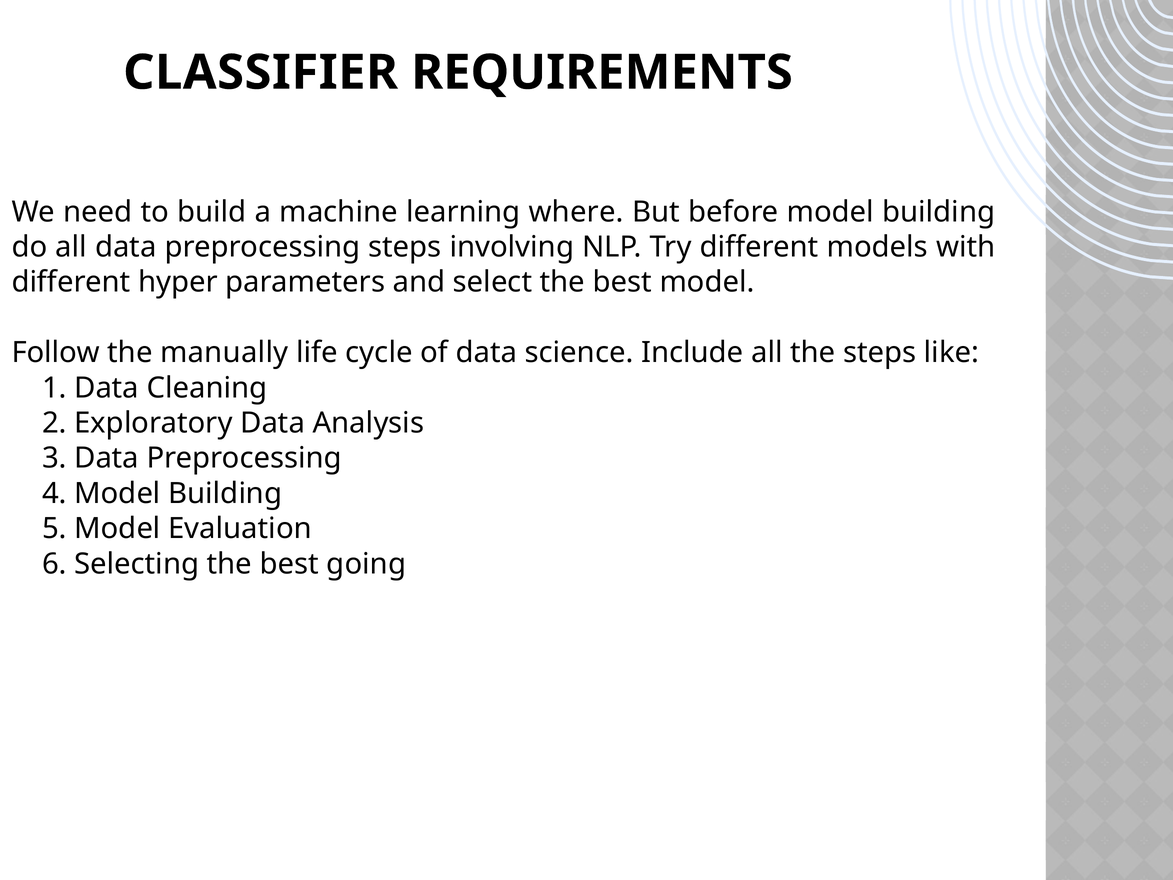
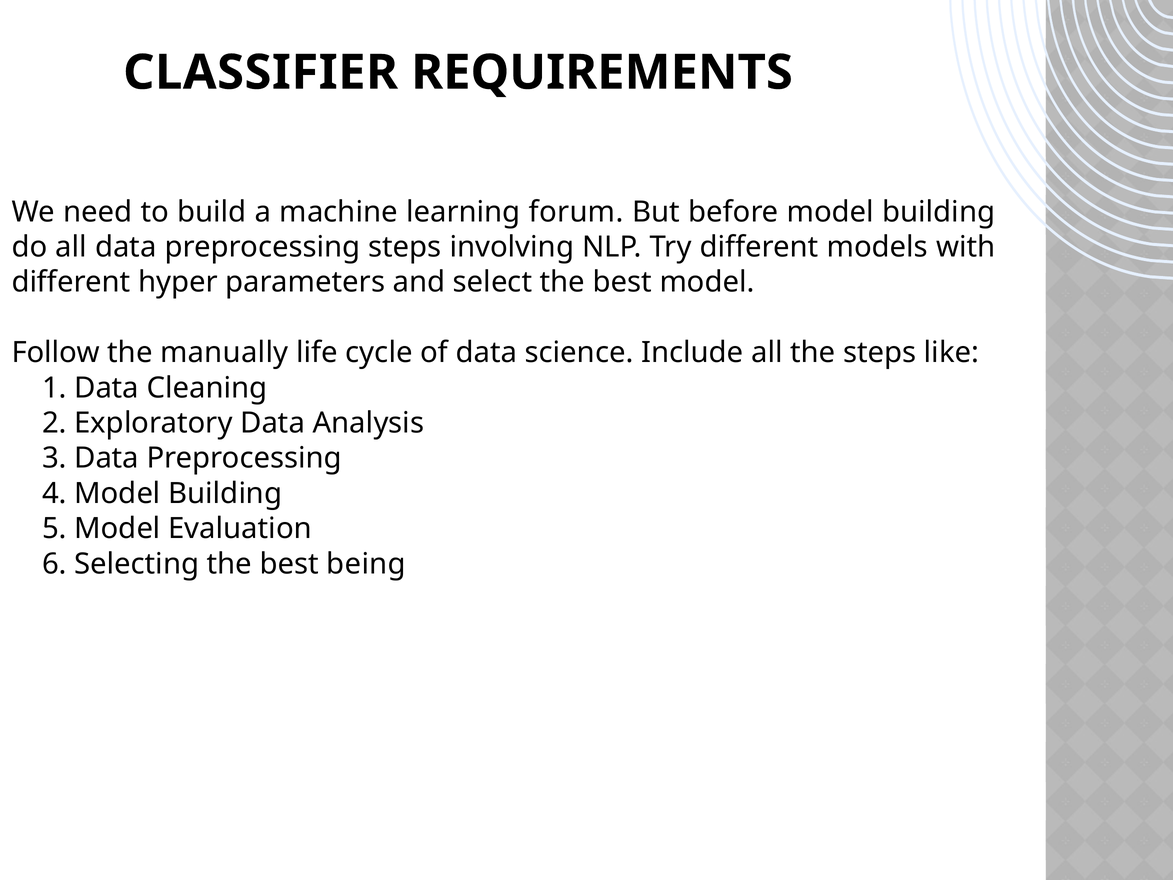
where: where -> forum
going: going -> being
